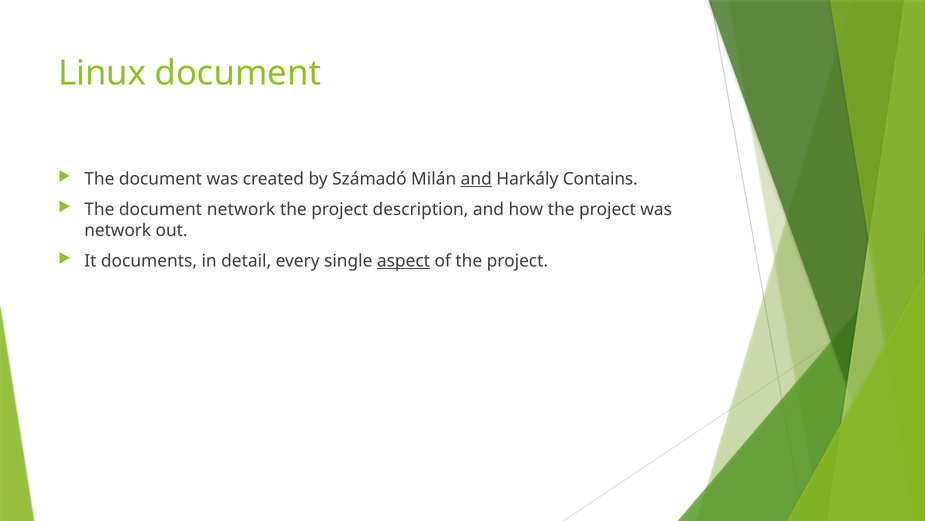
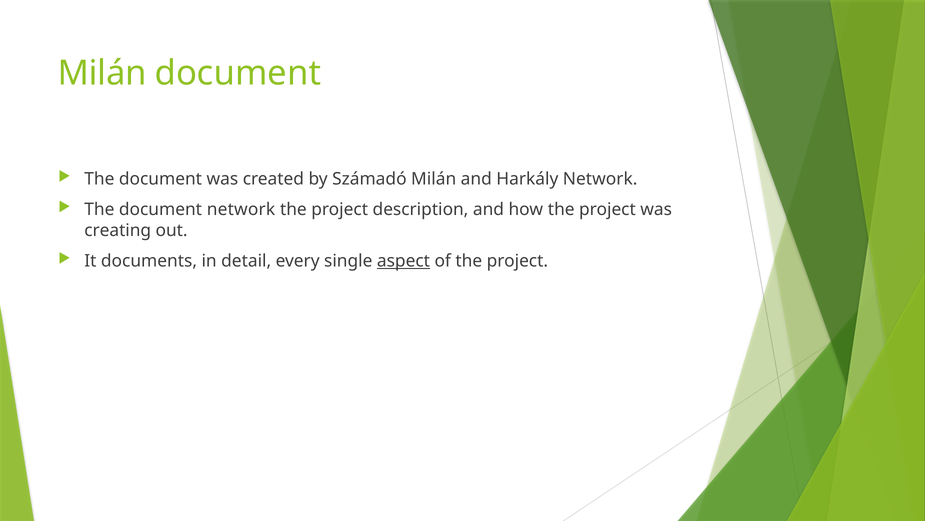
Linux at (102, 73): Linux -> Milán
and at (476, 179) underline: present -> none
Harkály Contains: Contains -> Network
network at (118, 230): network -> creating
